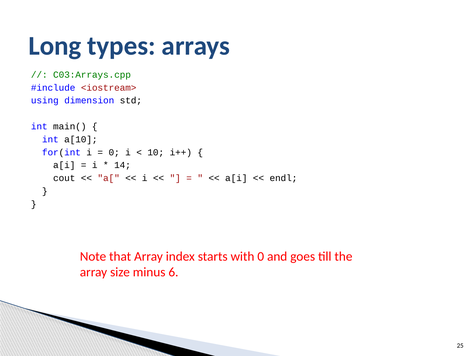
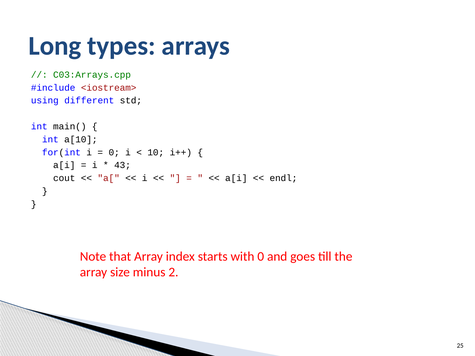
dimension: dimension -> different
14: 14 -> 43
6: 6 -> 2
